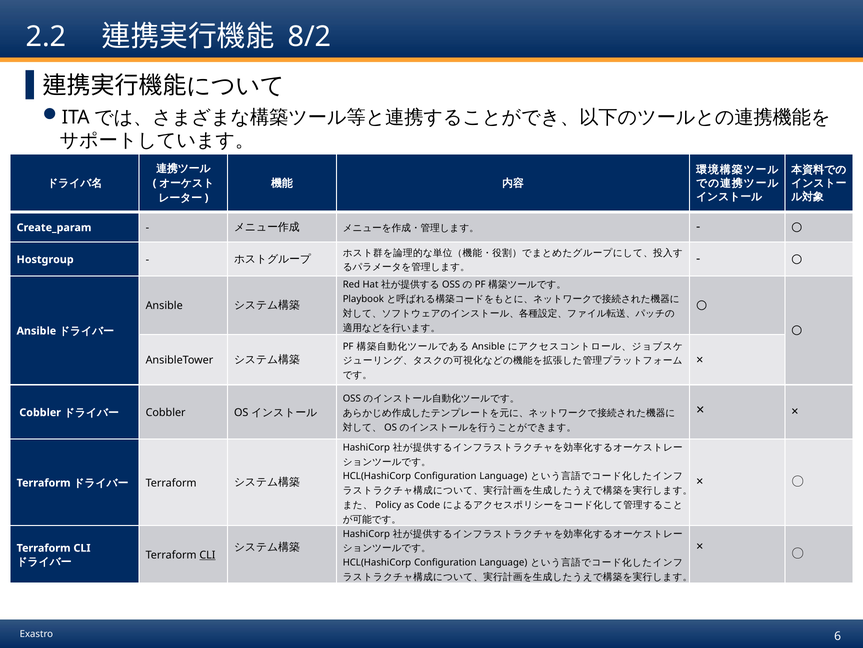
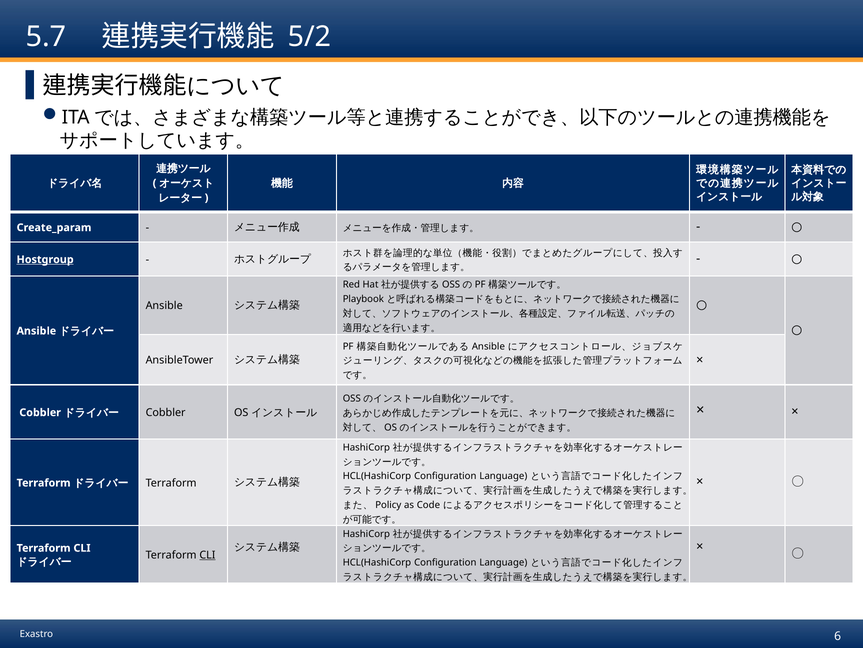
2.2: 2.2 -> 5.7
8/2: 8/2 -> 5/2
Hostgroup underline: none -> present
